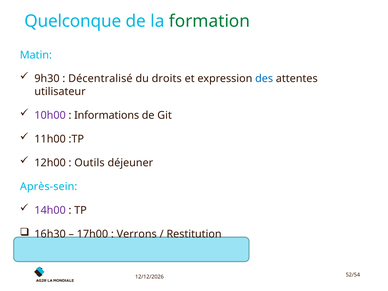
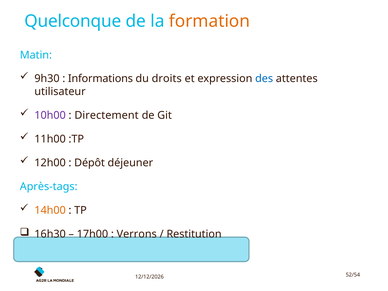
formation colour: green -> orange
Décentralisé: Décentralisé -> Informations
Informations: Informations -> Directement
Outils: Outils -> Dépôt
Après-sein: Après-sein -> Après-tags
14h00 colour: purple -> orange
